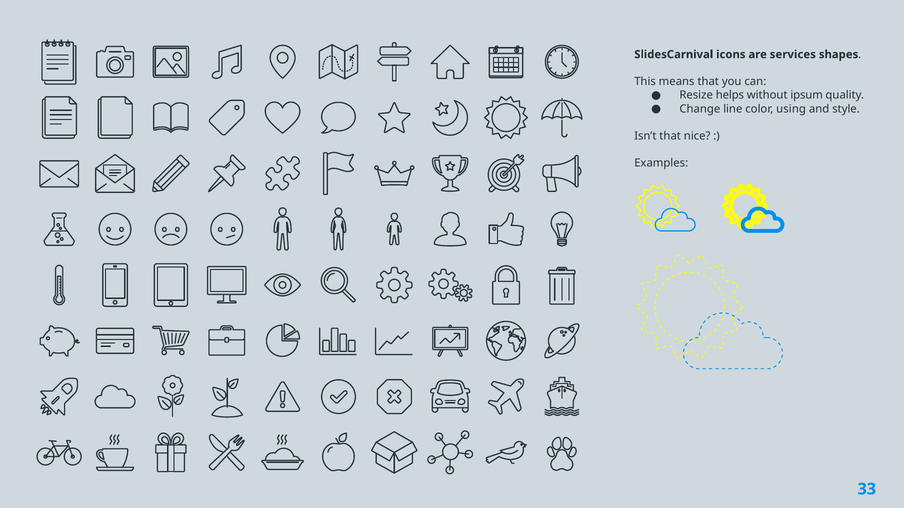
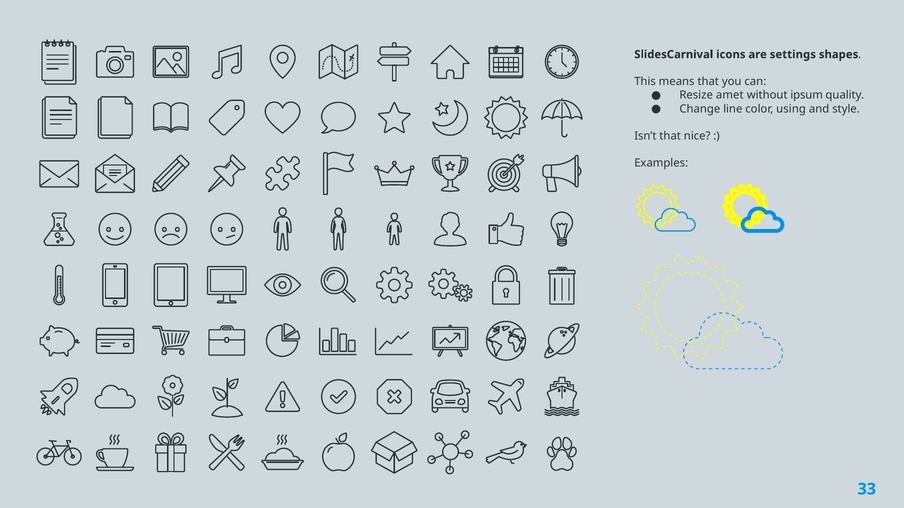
services: services -> settings
helps: helps -> amet
